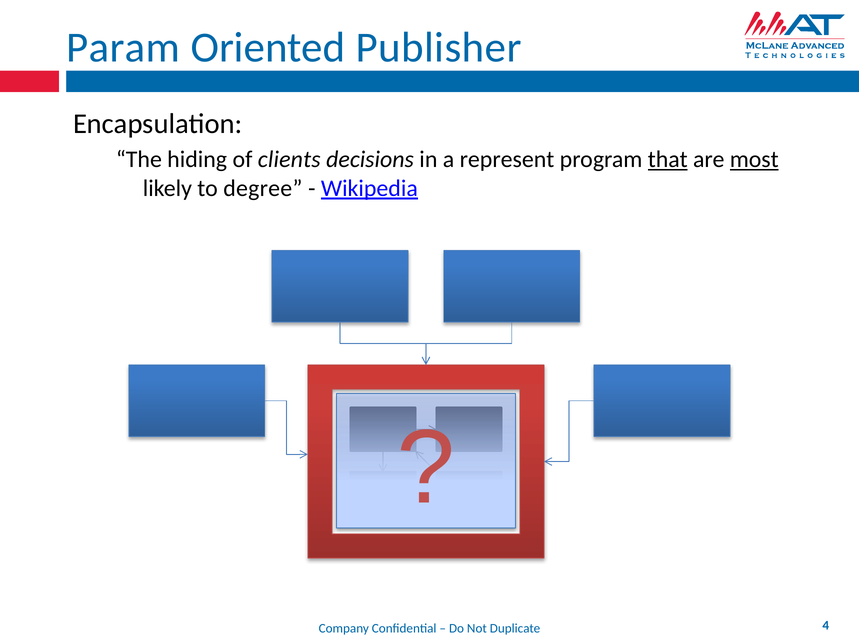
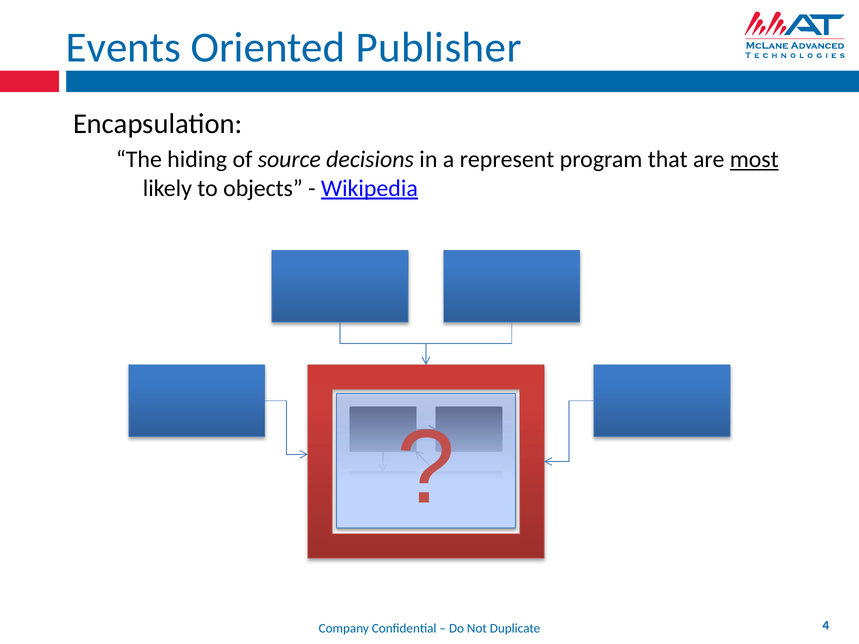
Param: Param -> Events
clients: clients -> source
that underline: present -> none
degree: degree -> objects
